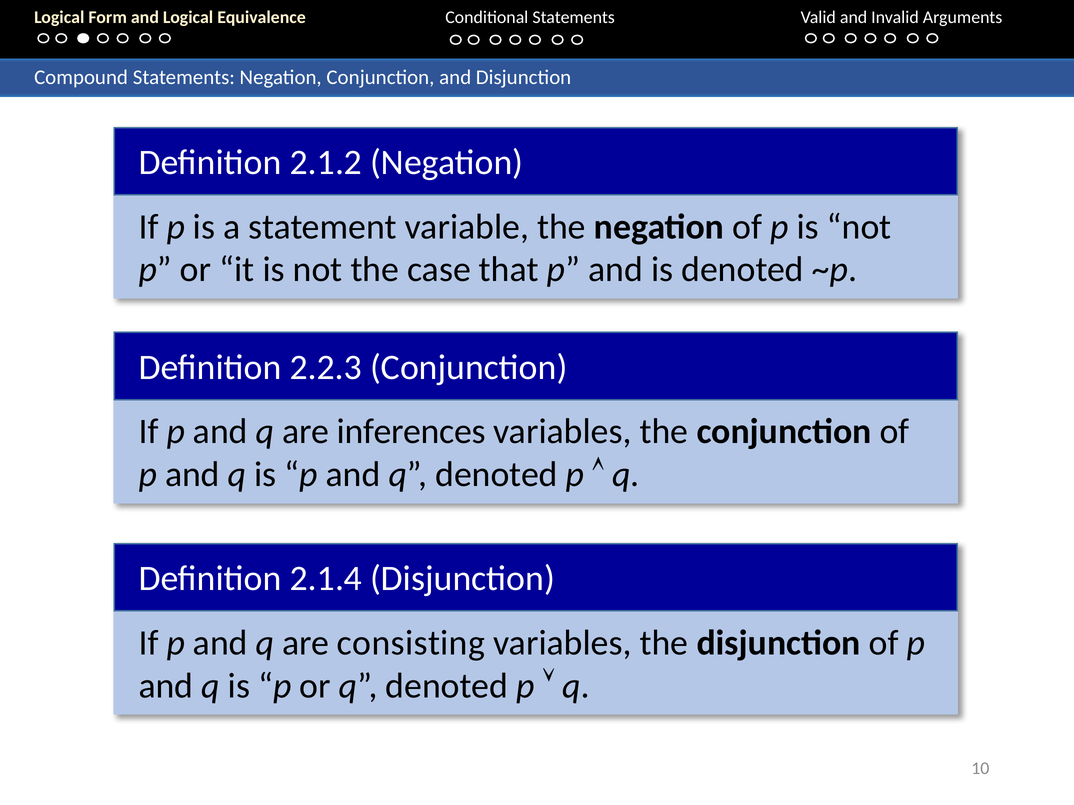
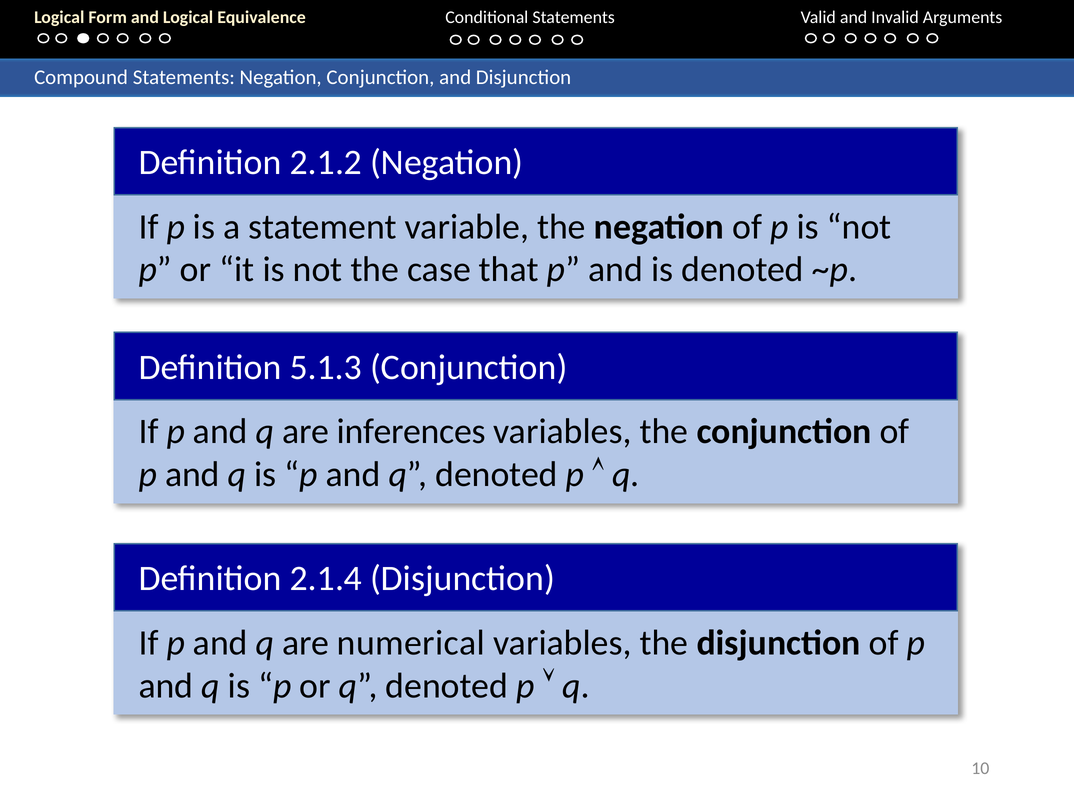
2.2.3: 2.2.3 -> 5.1.3
consisting: consisting -> numerical
